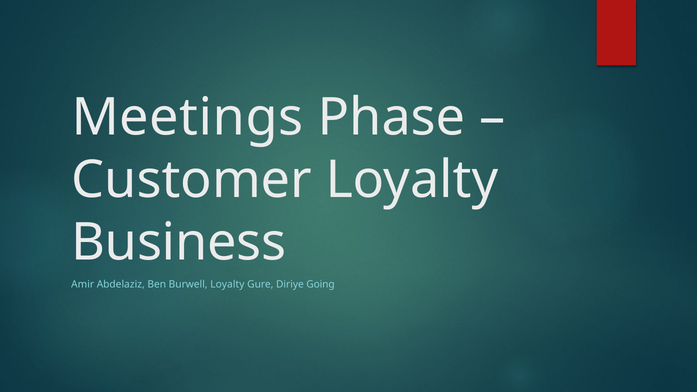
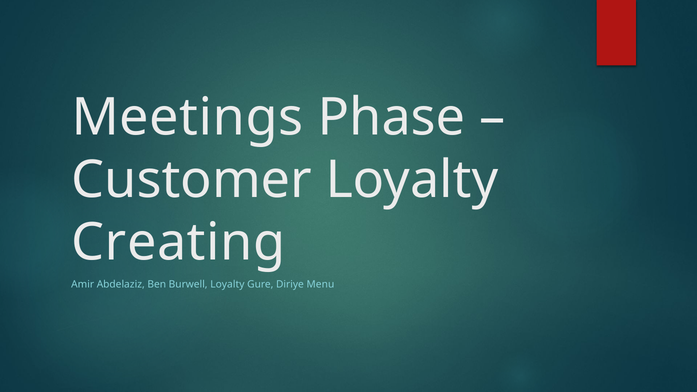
Business: Business -> Creating
Going: Going -> Menu
